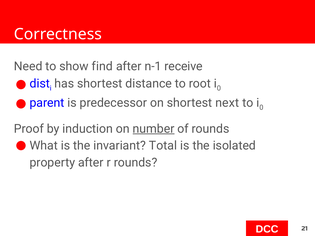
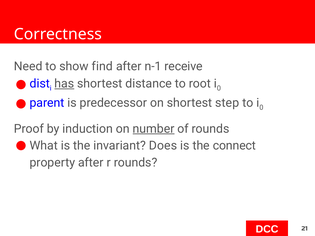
has underline: none -> present
next: next -> step
Total: Total -> Does
isolated: isolated -> connect
